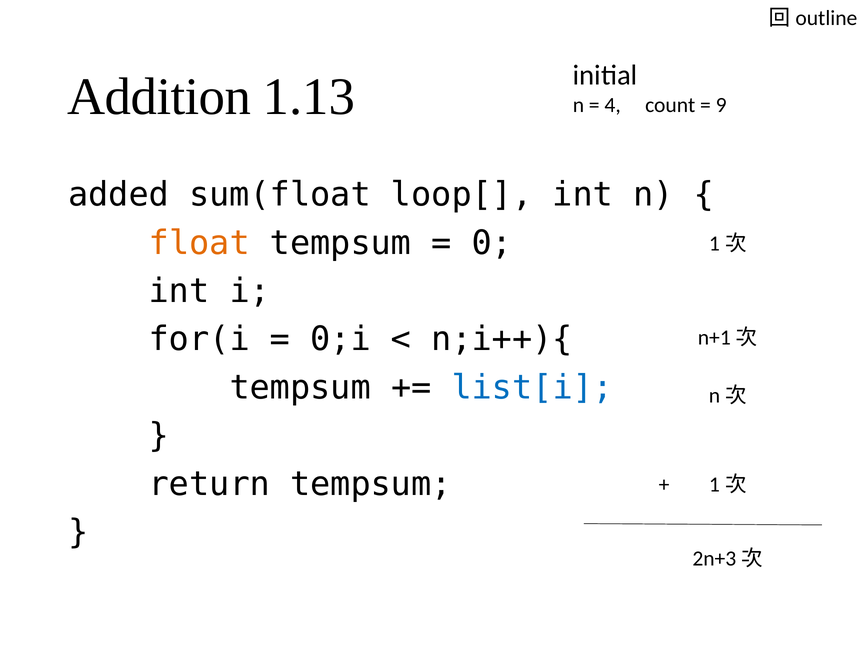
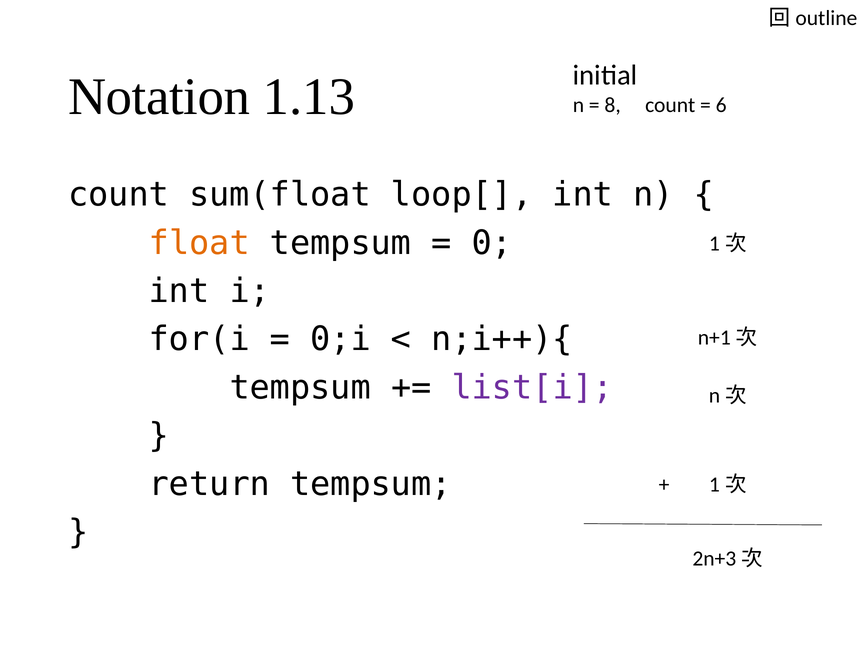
Addition: Addition -> Notation
4: 4 -> 8
9: 9 -> 6
added at (119, 195): added -> count
list[i colour: blue -> purple
